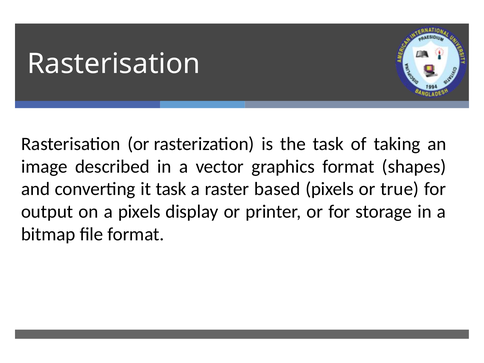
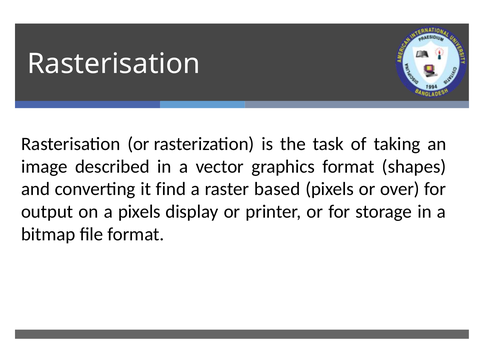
it task: task -> find
true: true -> over
